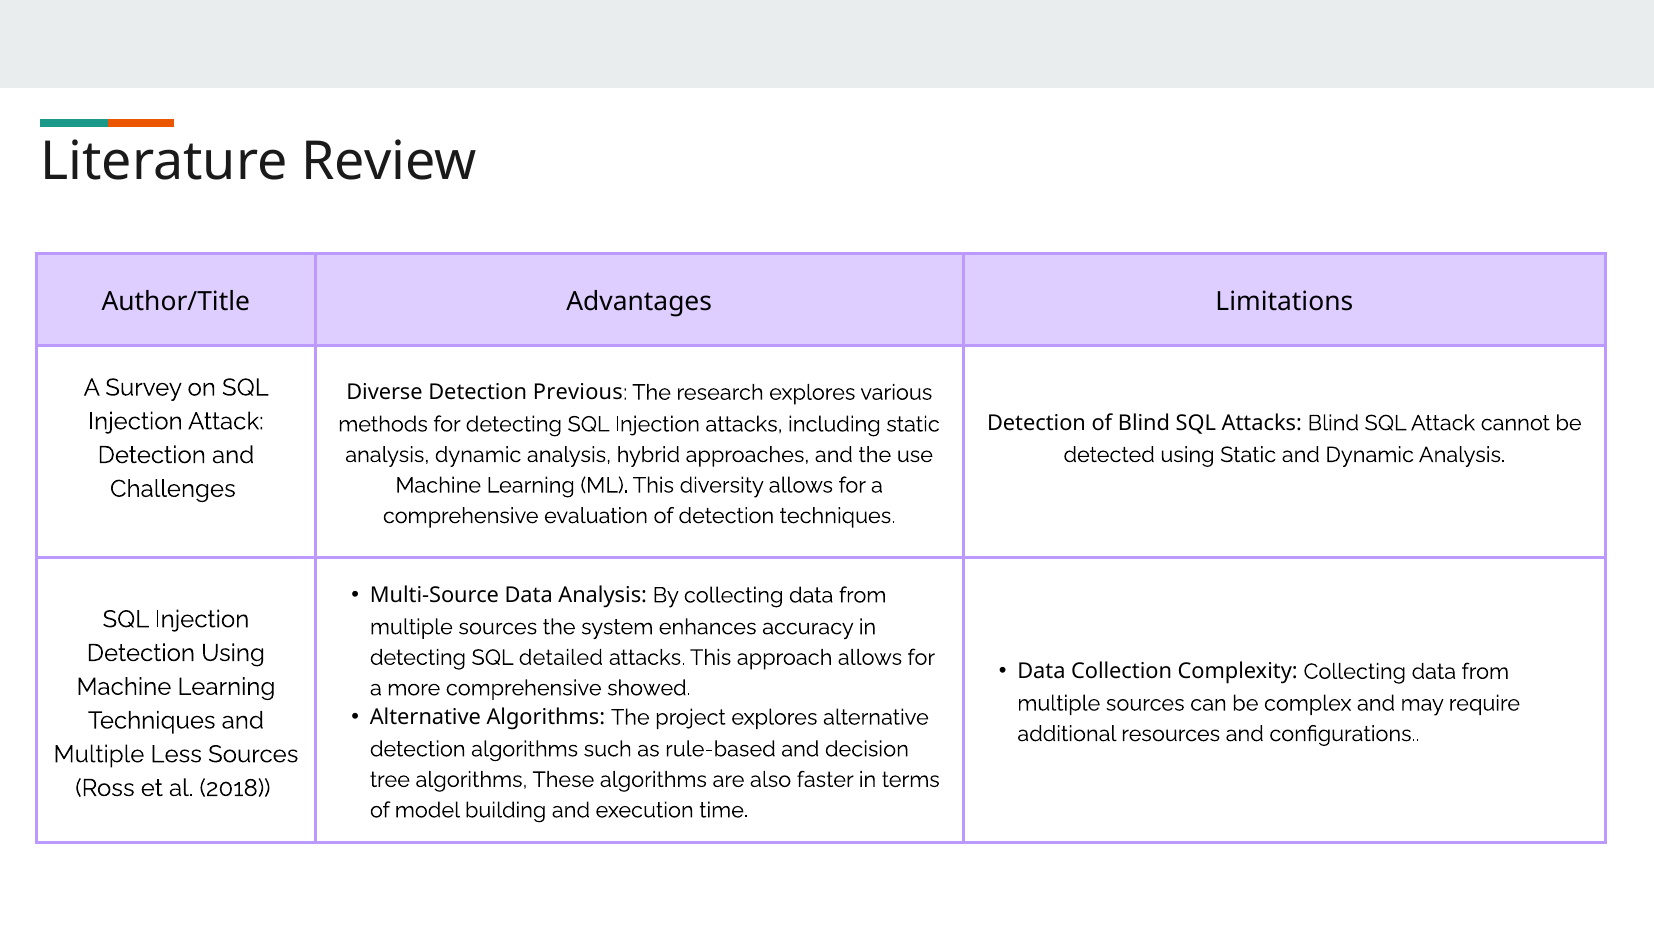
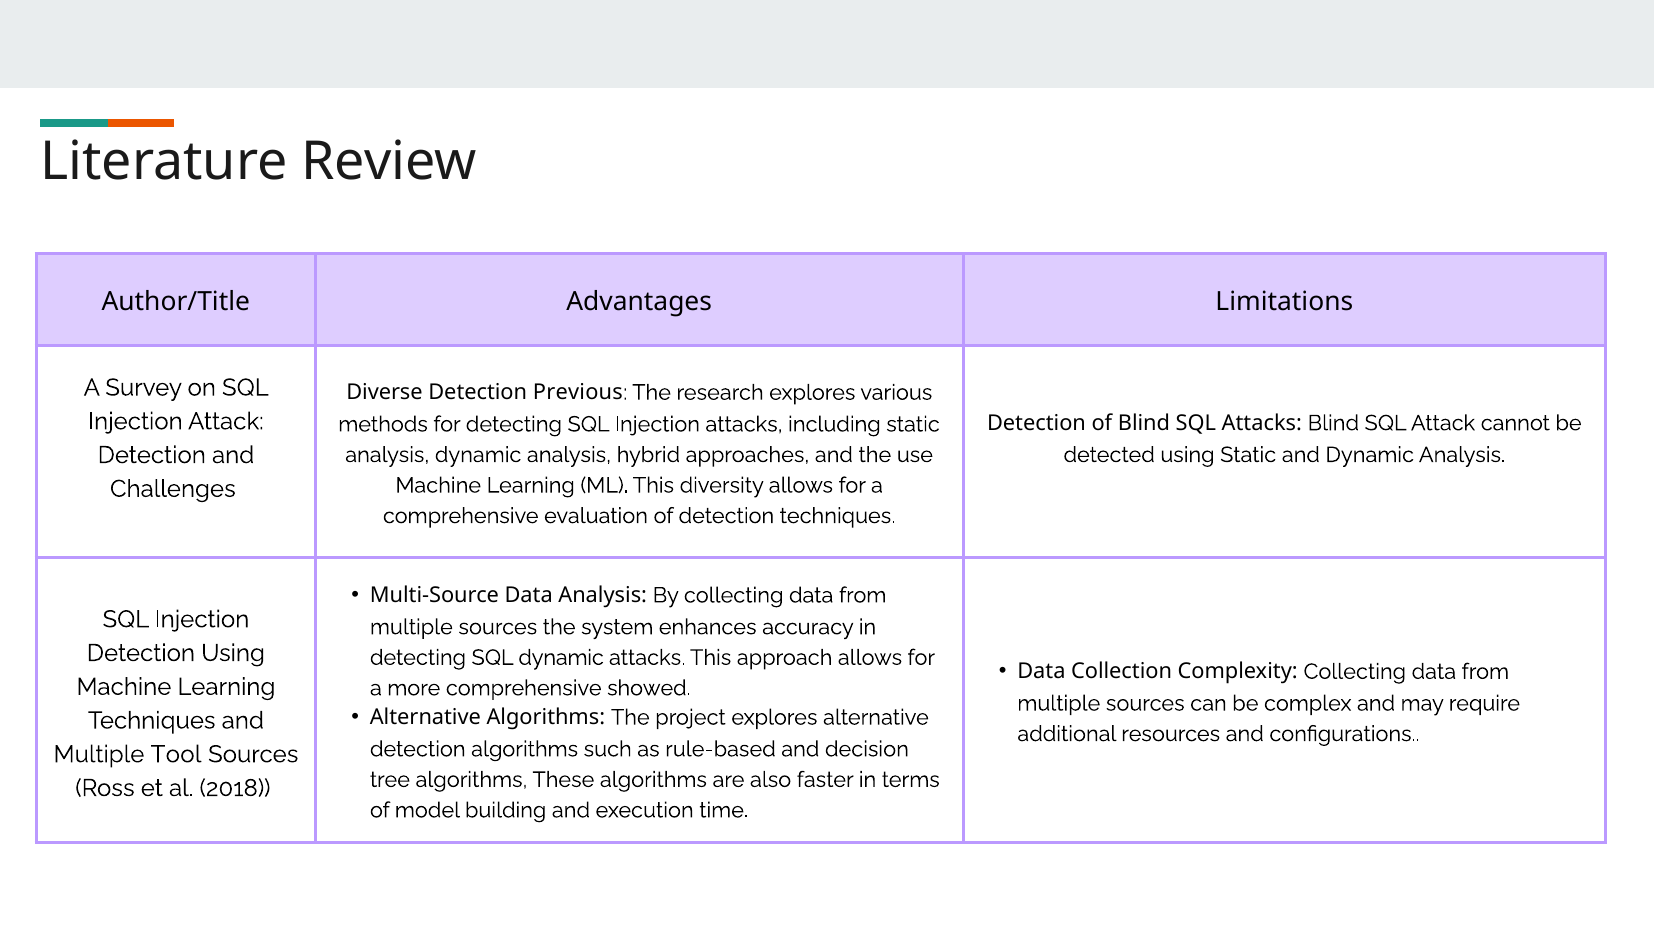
SQL detailed: detailed -> dynamic
Less: Less -> Tool
